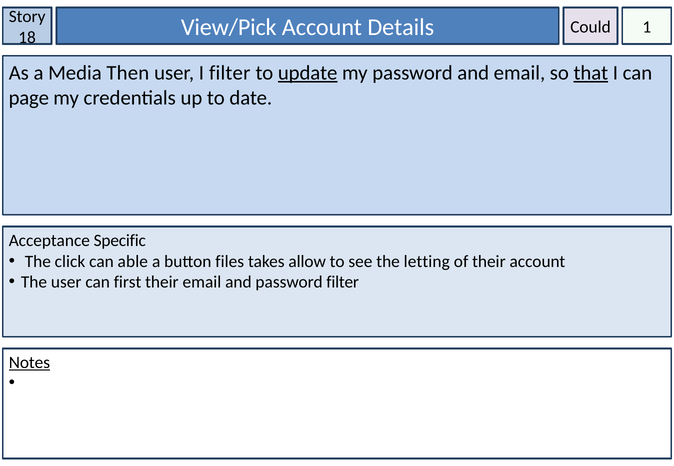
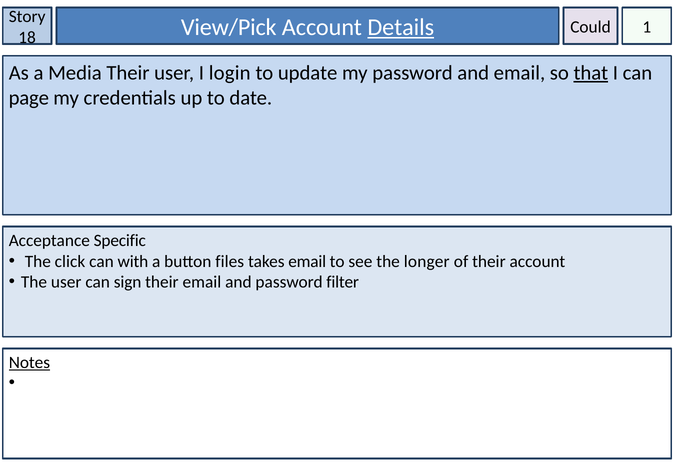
Details underline: none -> present
Media Then: Then -> Their
I filter: filter -> login
update underline: present -> none
able: able -> with
takes allow: allow -> email
letting: letting -> longer
first: first -> sign
